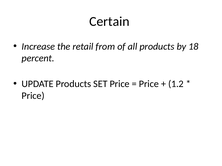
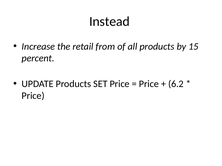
Certain: Certain -> Instead
18: 18 -> 15
1.2: 1.2 -> 6.2
